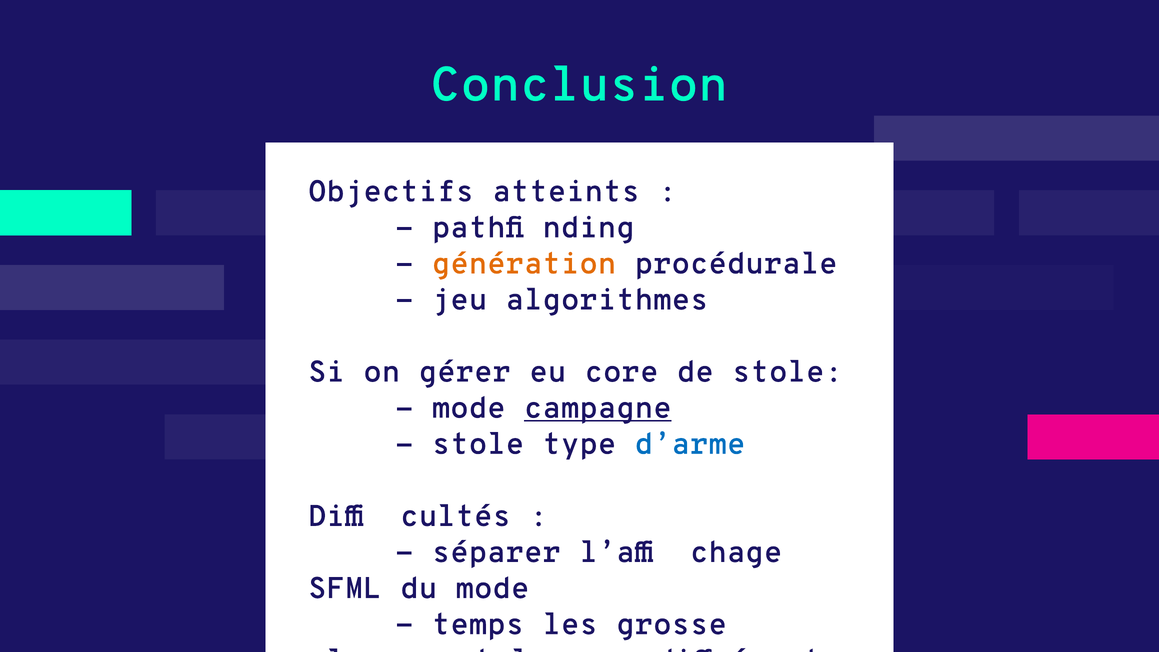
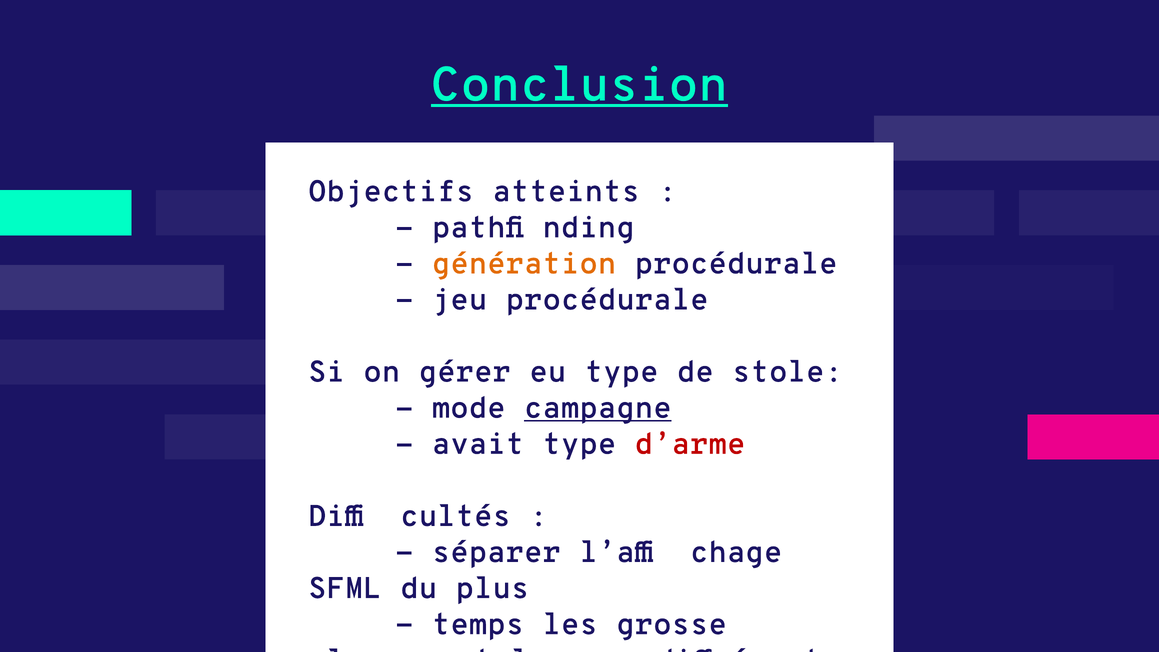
Conclusion underline: none -> present
jeu algorithmes: algorithmes -> procédurale
eu core: core -> type
stole at (478, 444): stole -> avait
d’arme colour: blue -> red
du mode: mode -> plus
